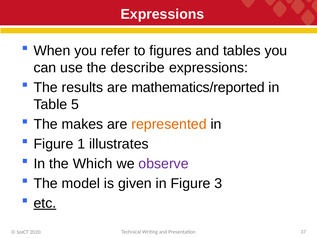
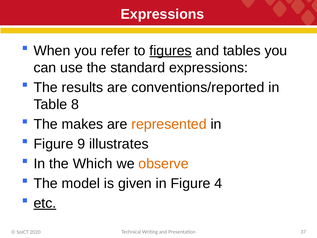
figures underline: none -> present
describe: describe -> standard
mathematics/reported: mathematics/reported -> conventions/reported
5: 5 -> 8
1: 1 -> 9
observe colour: purple -> orange
3: 3 -> 4
